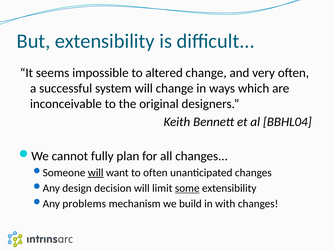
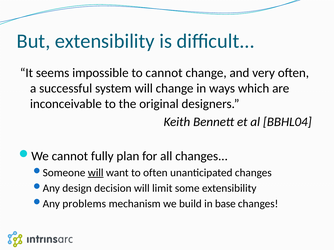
to altered: altered -> cannot
some underline: present -> none
with: with -> base
